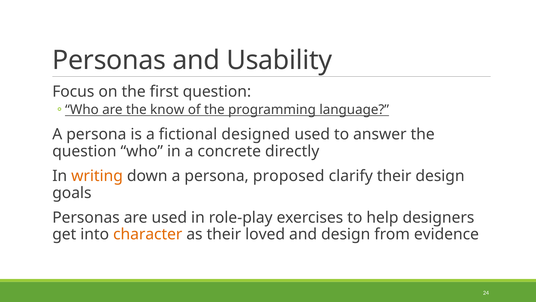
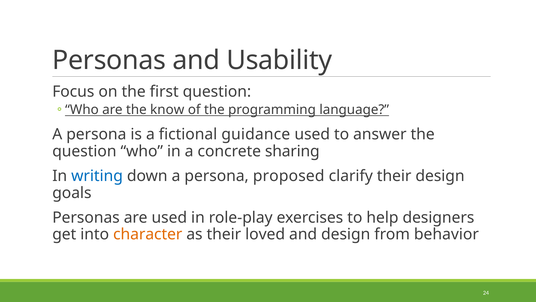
designed: designed -> guidance
directly: directly -> sharing
writing colour: orange -> blue
evidence: evidence -> behavior
